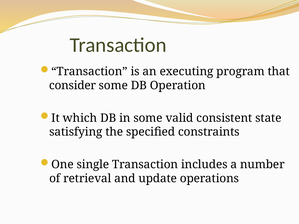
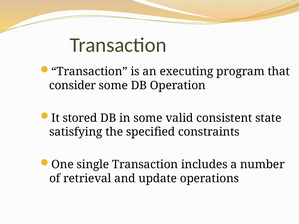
which: which -> stored
